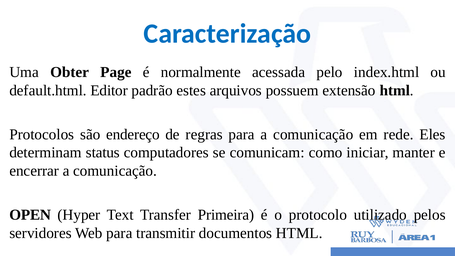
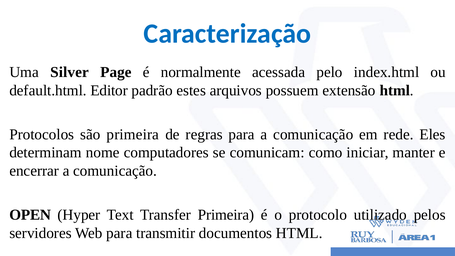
Obter: Obter -> Silver
são endereço: endereço -> primeira
status: status -> nome
